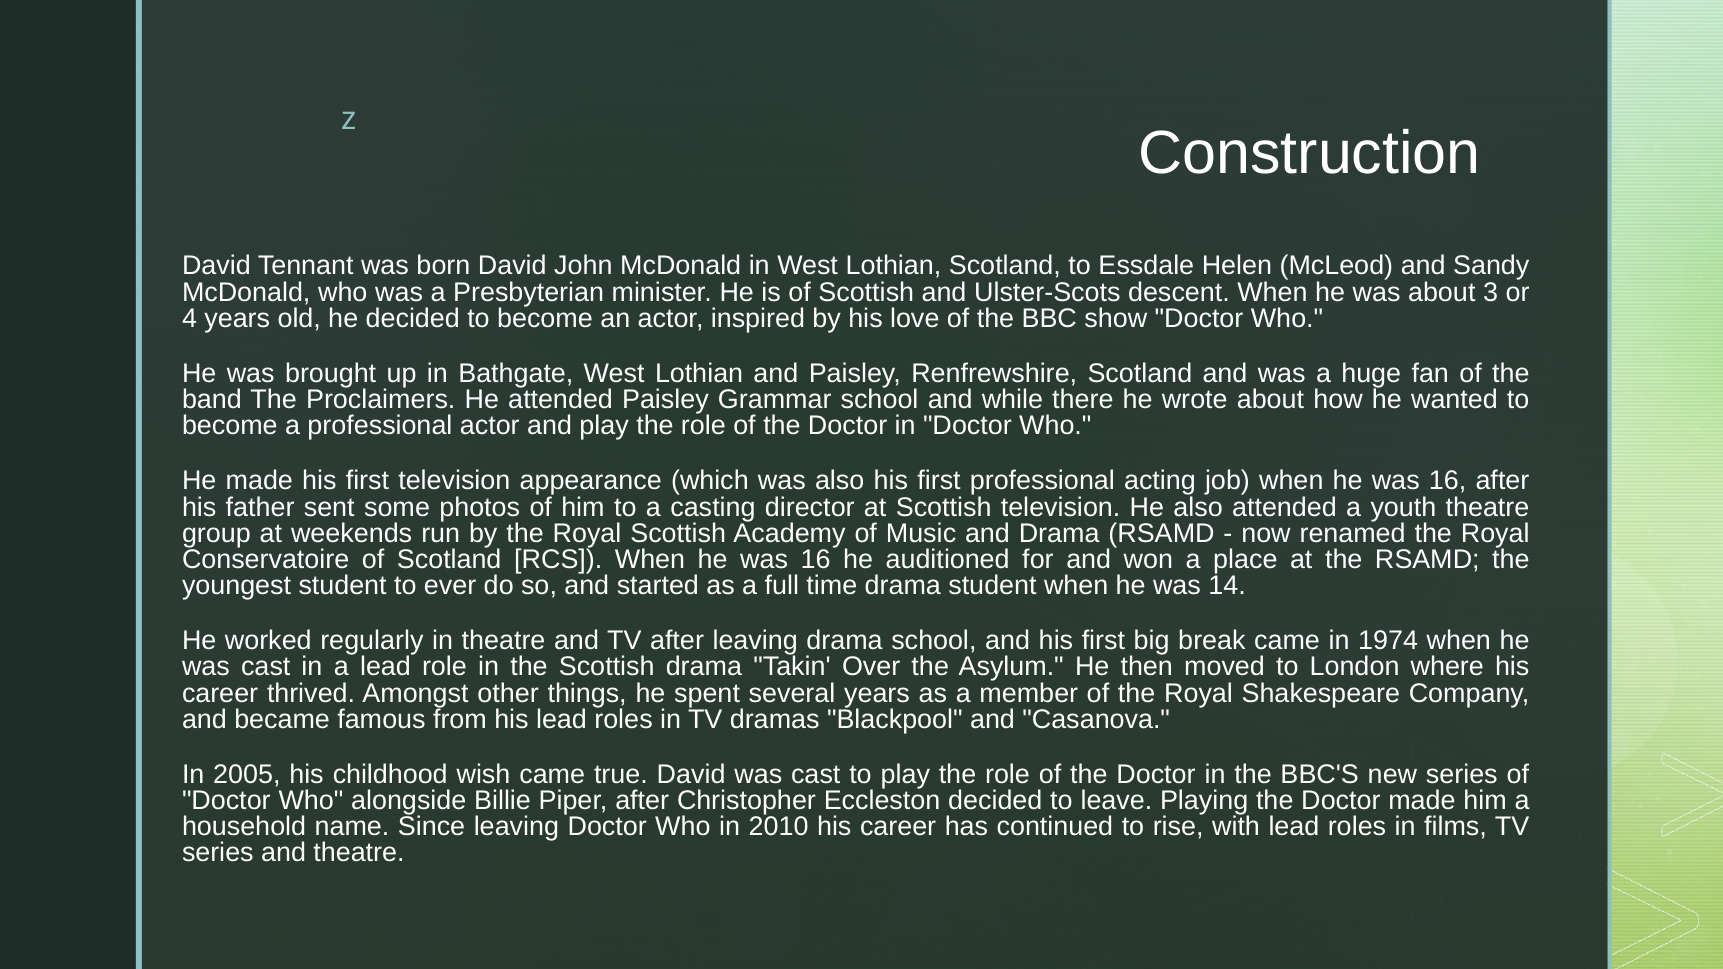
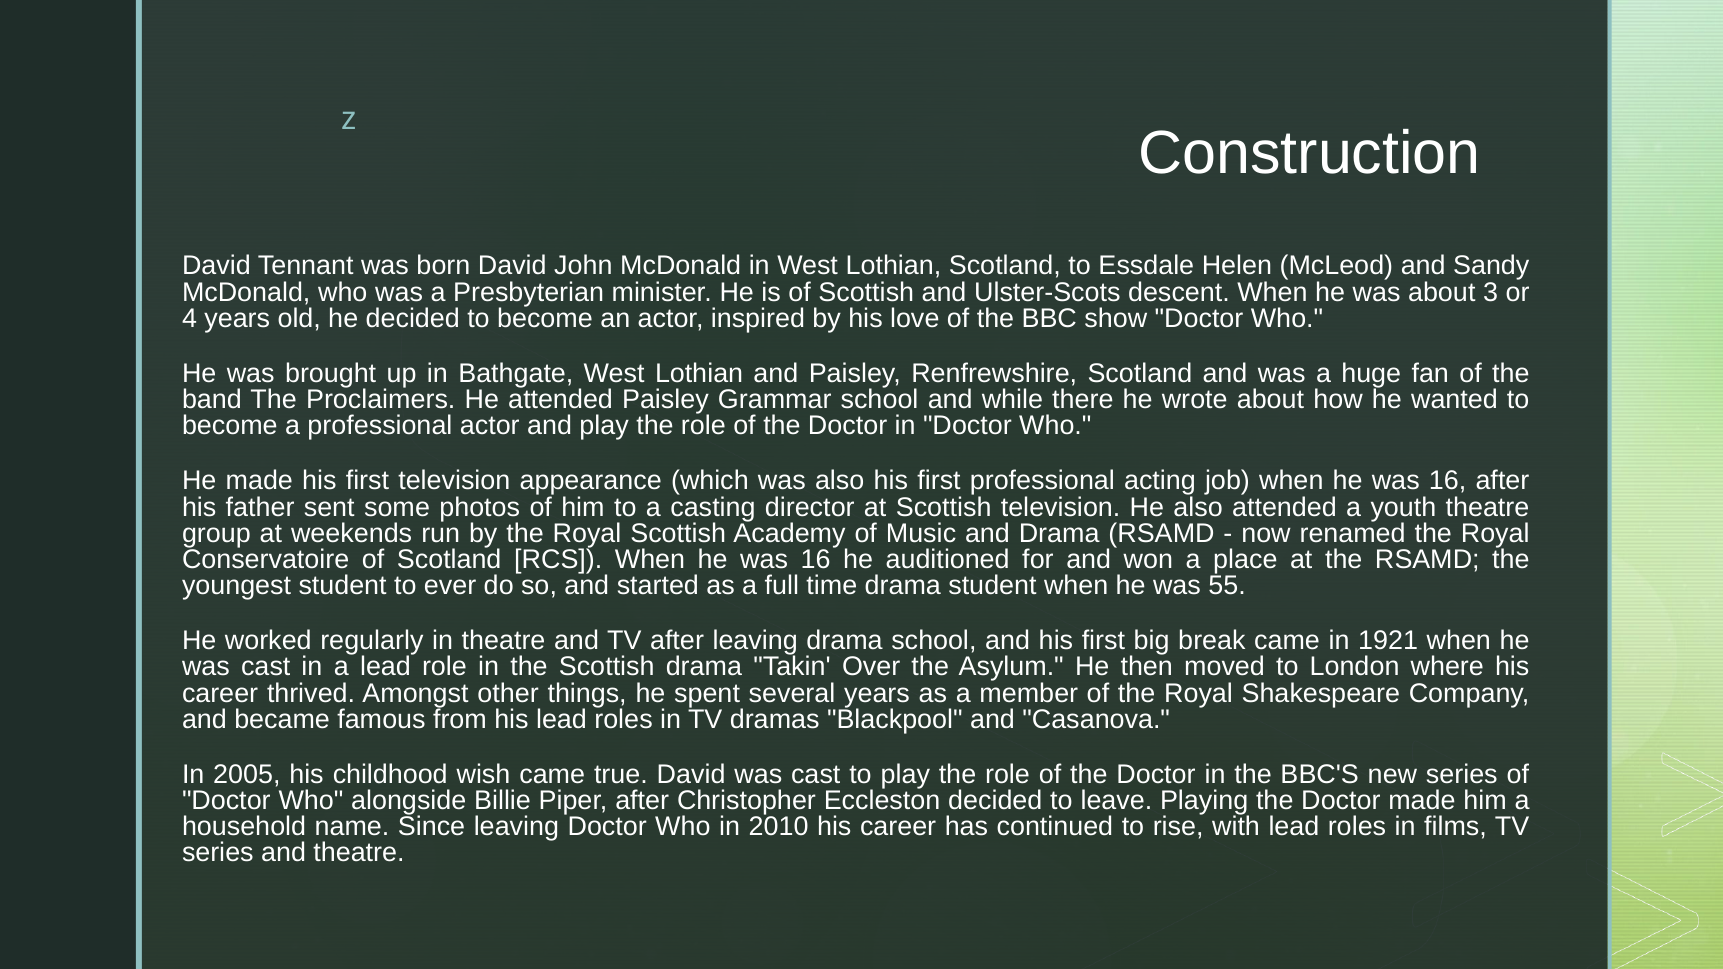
14: 14 -> 55
1974: 1974 -> 1921
